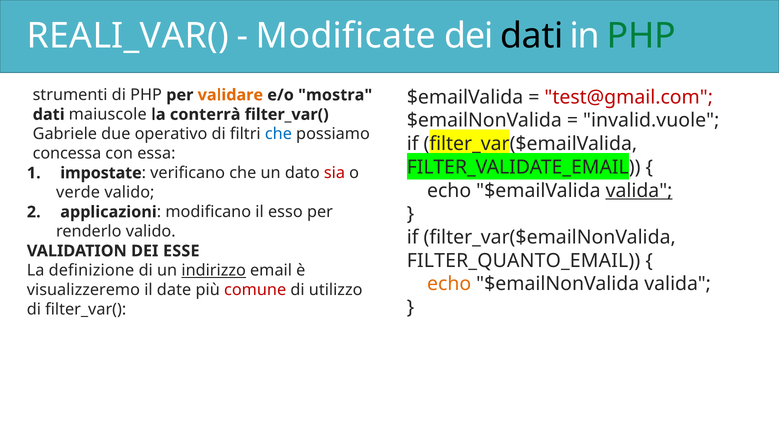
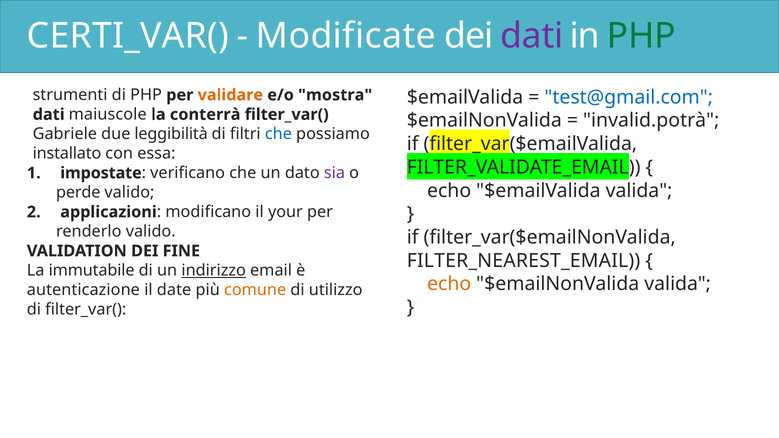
REALI_VAR(: REALI_VAR( -> CERTI_VAR(
dati at (532, 36) colour: black -> purple
test@gmail.com colour: red -> blue
invalid.vuole: invalid.vuole -> invalid.potrà
operativo: operativo -> leggibilità
concessa: concessa -> installato
sia colour: red -> purple
valida at (639, 191) underline: present -> none
verde: verde -> perde
esso: esso -> your
ESSE: ESSE -> FINE
FILTER_QUANTO_EMAIL: FILTER_QUANTO_EMAIL -> FILTER_NEAREST_EMAIL
definizione: definizione -> immutabile
visualizzeremo: visualizzeremo -> autenticazione
comune colour: red -> orange
